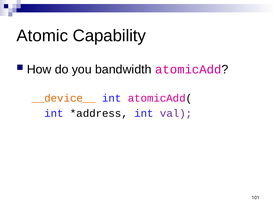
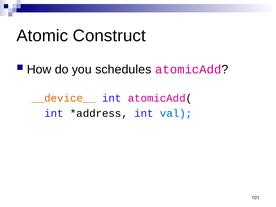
Capability: Capability -> Construct
bandwidth: bandwidth -> schedules
val colour: purple -> blue
